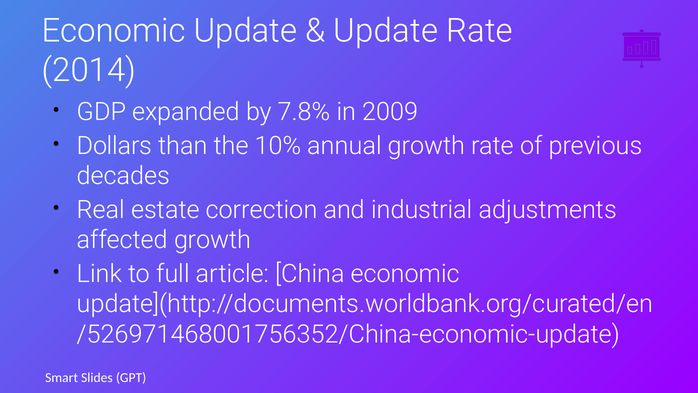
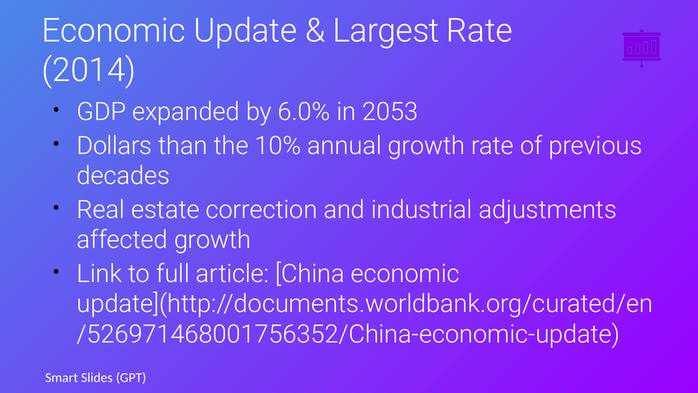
Update at (386, 31): Update -> Largest
7.8%: 7.8% -> 6.0%
2009: 2009 -> 2053
